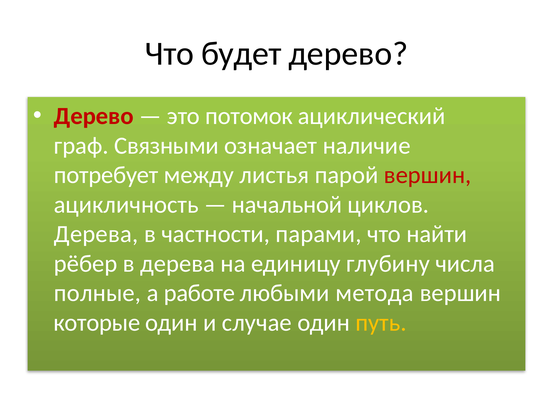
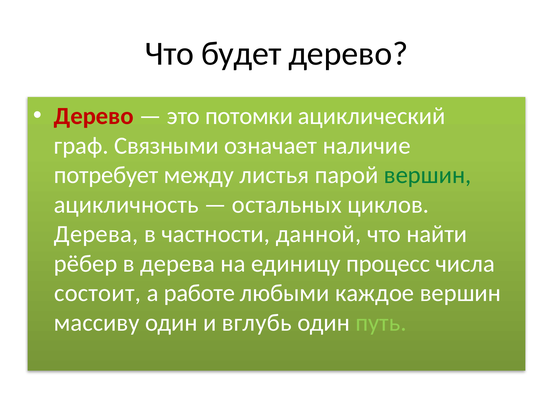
потомок: потомок -> потомки
вершин at (428, 175) colour: red -> green
начальной: начальной -> остальных
парами: парами -> данной
глубину: глубину -> процесс
полные: полные -> состоит
метода: метода -> каждое
которые: которые -> массиву
случае: случае -> вглубь
путь colour: yellow -> light green
